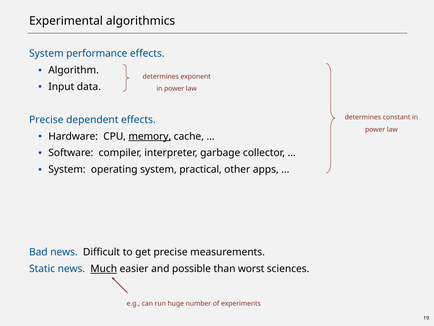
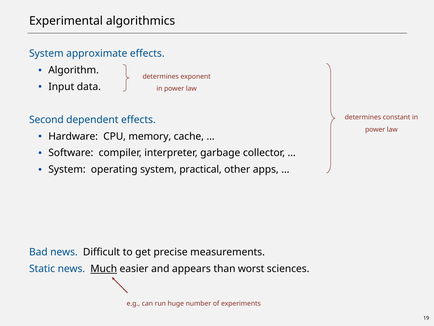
performance: performance -> approximate
Precise at (46, 120): Precise -> Second
memory underline: present -> none
possible: possible -> appears
